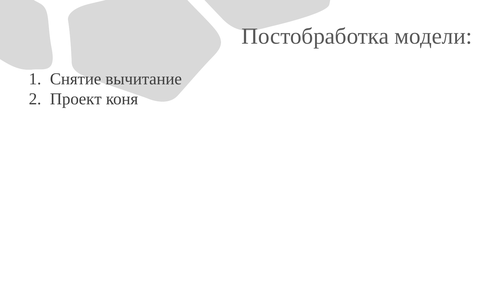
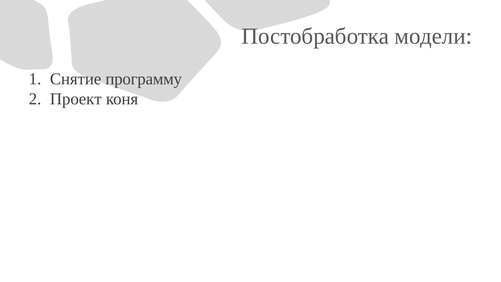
вычитание: вычитание -> программу
